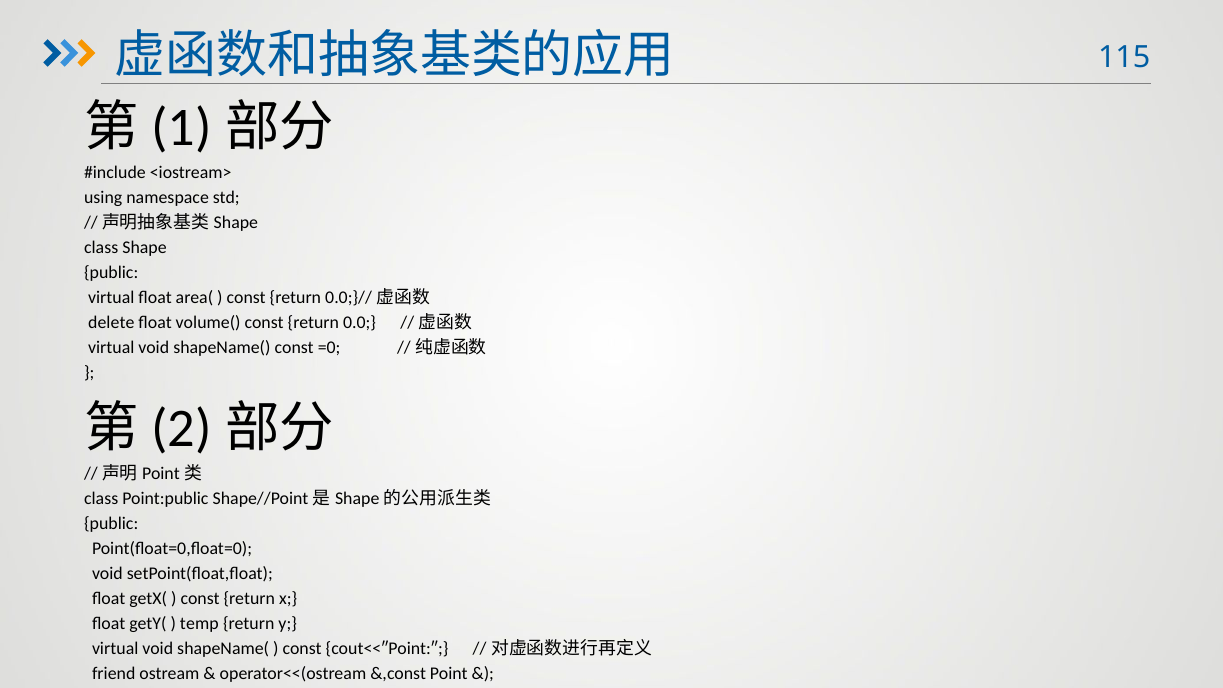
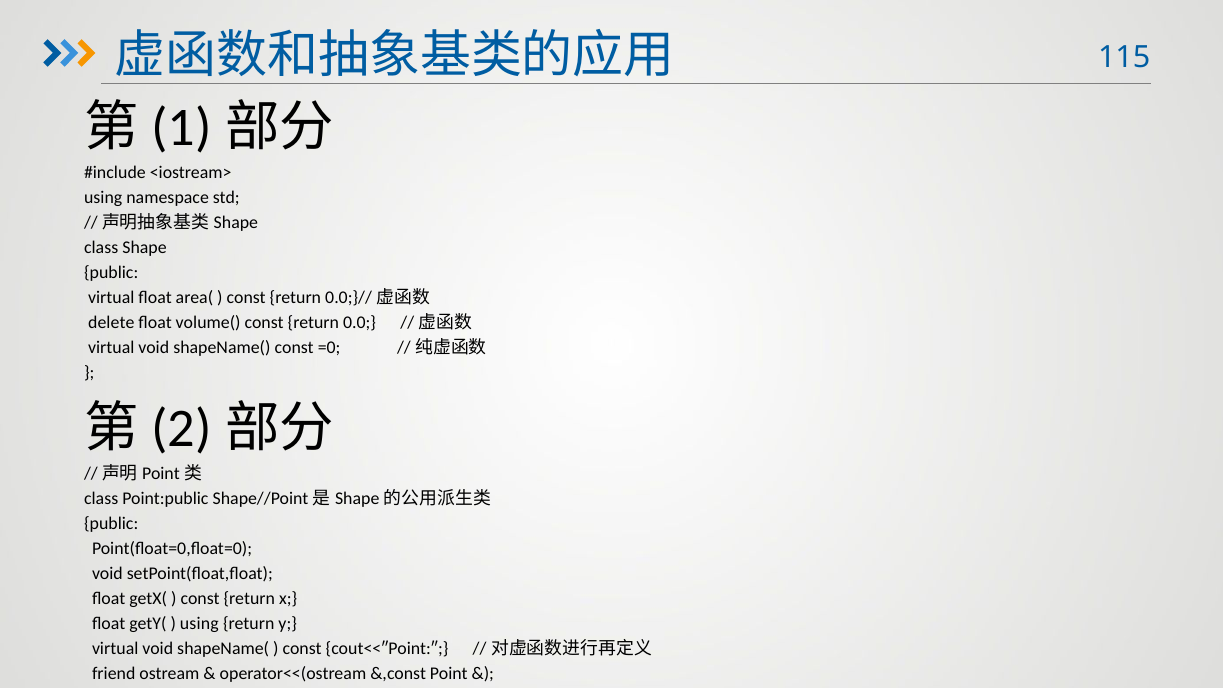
temp at (199, 623): temp -> using
